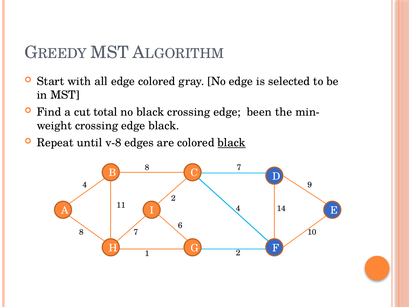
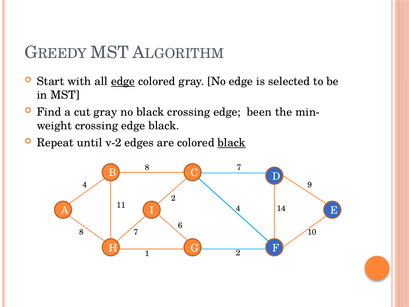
edge at (123, 81) underline: none -> present
cut total: total -> gray
v-8: v-8 -> v-2
